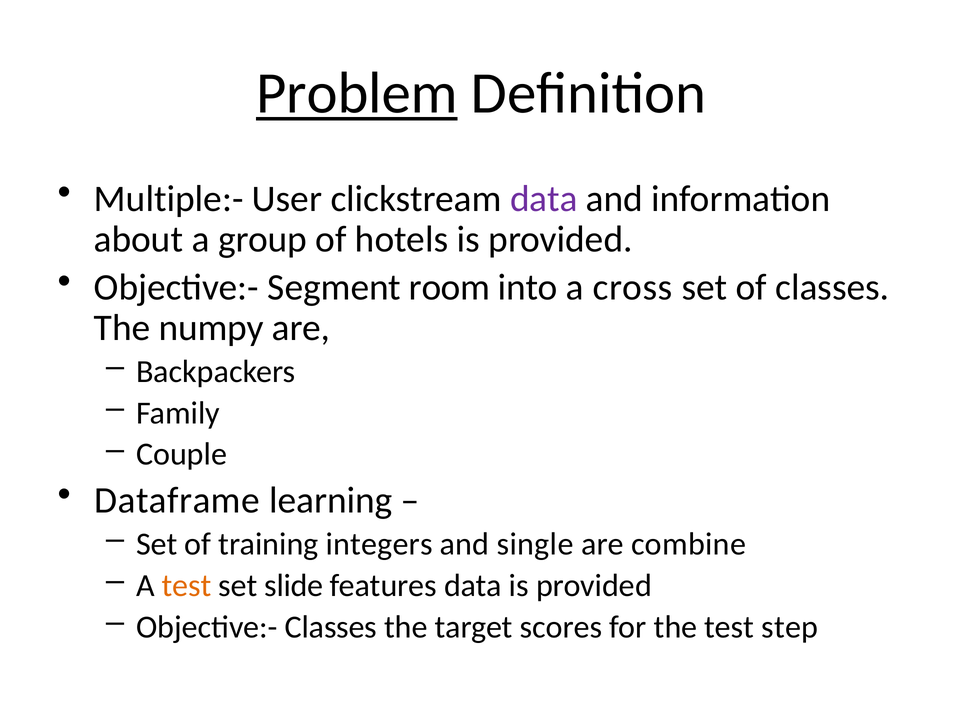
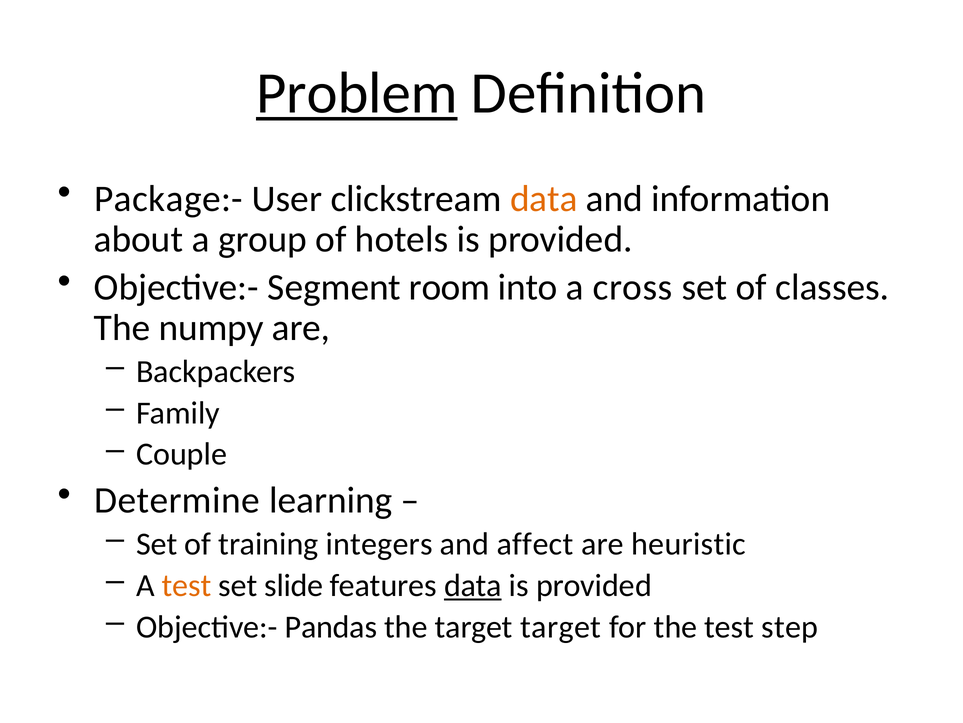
Multiple:-: Multiple:- -> Package:-
data at (544, 198) colour: purple -> orange
Dataframe: Dataframe -> Determine
single: single -> affect
combine: combine -> heuristic
data at (473, 585) underline: none -> present
Objective:- Classes: Classes -> Pandas
target scores: scores -> target
